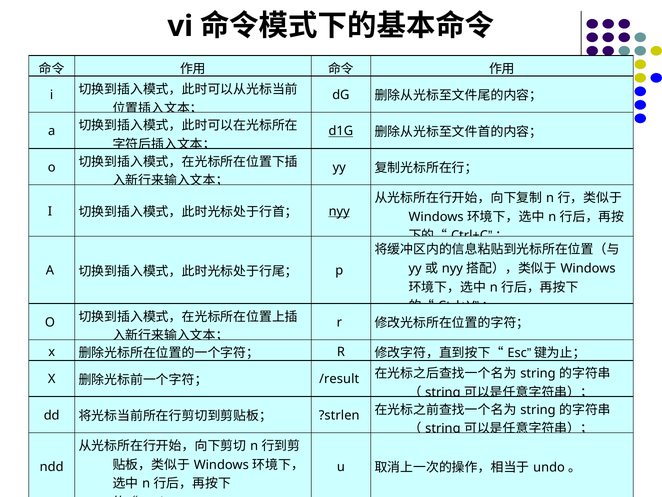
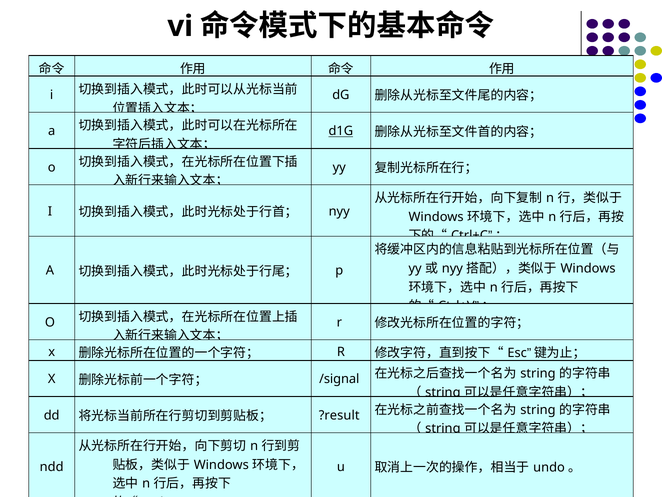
nyy at (339, 211) underline: present -> none
/result: /result -> /signal
?strlen: ?strlen -> ?result
